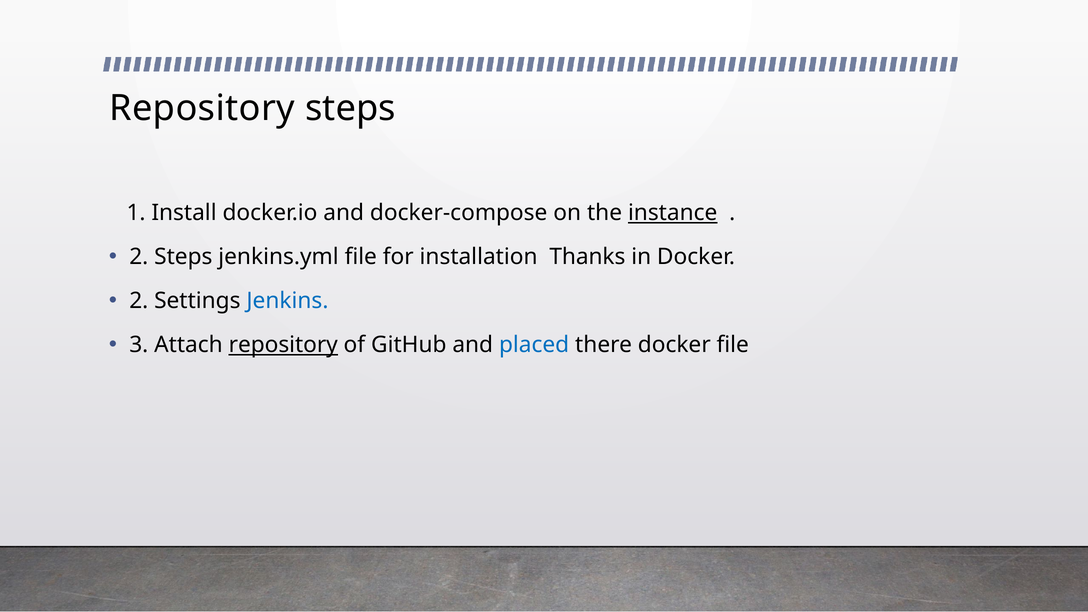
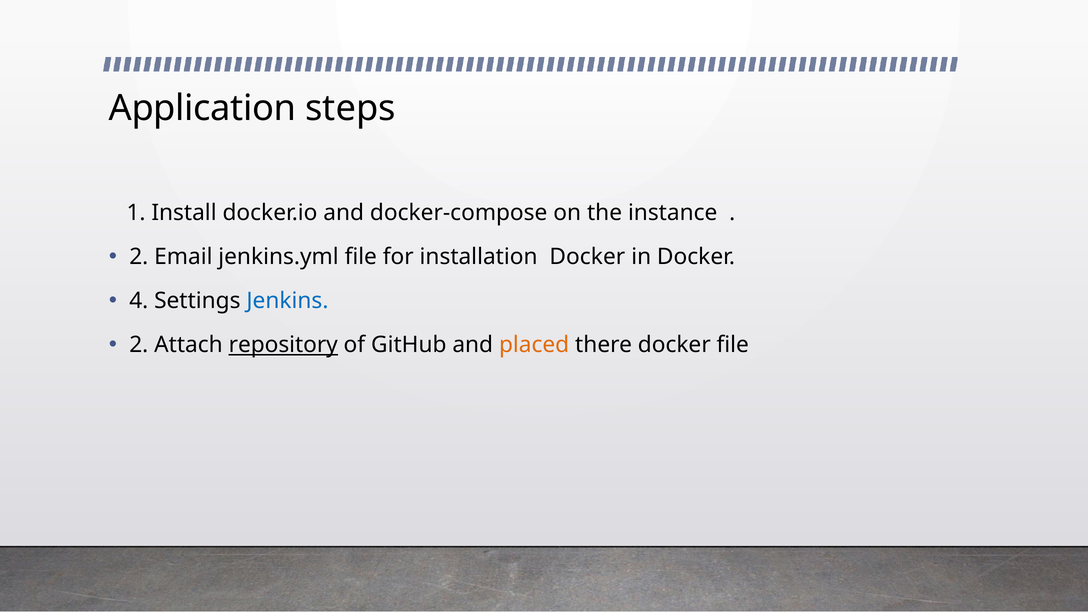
Repository at (202, 108): Repository -> Application
instance underline: present -> none
2 Steps: Steps -> Email
installation Thanks: Thanks -> Docker
2 at (139, 301): 2 -> 4
3 at (139, 345): 3 -> 2
placed colour: blue -> orange
